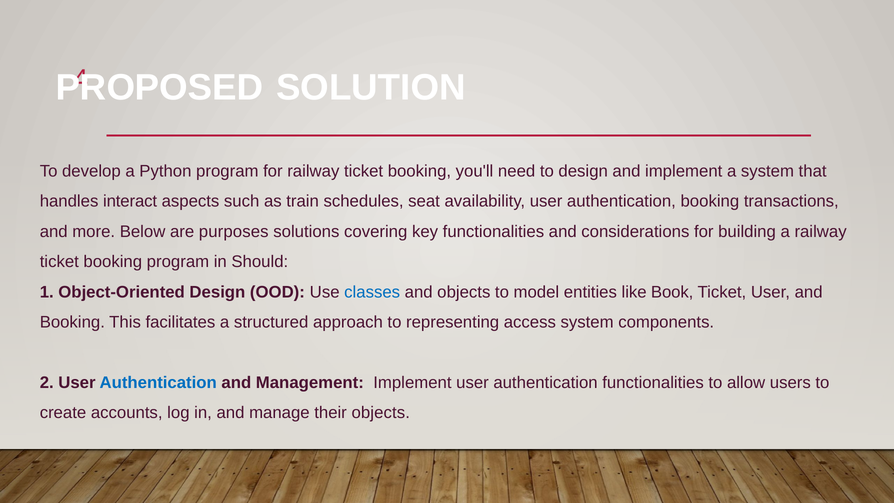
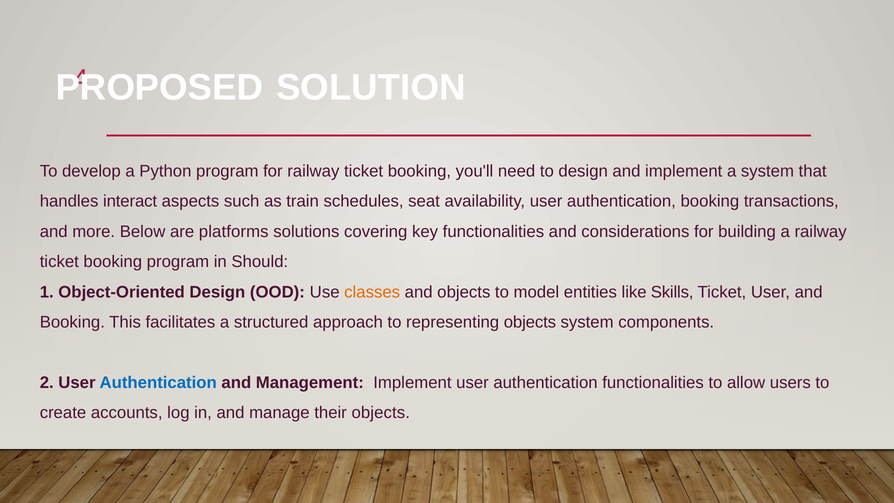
purposes: purposes -> platforms
classes colour: blue -> orange
Book: Book -> Skills
representing access: access -> objects
